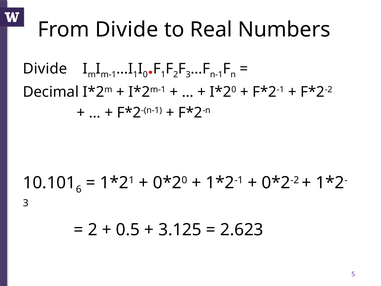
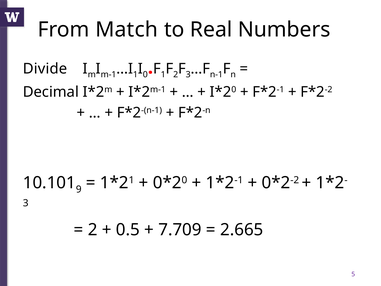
From Divide: Divide -> Match
6: 6 -> 9
3.125: 3.125 -> 7.709
2.623: 2.623 -> 2.665
